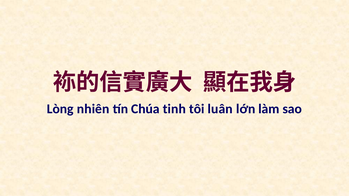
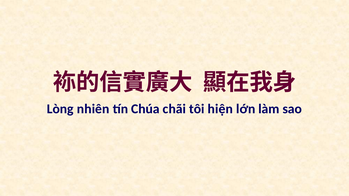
tinh: tinh -> chãi
luân: luân -> hiện
